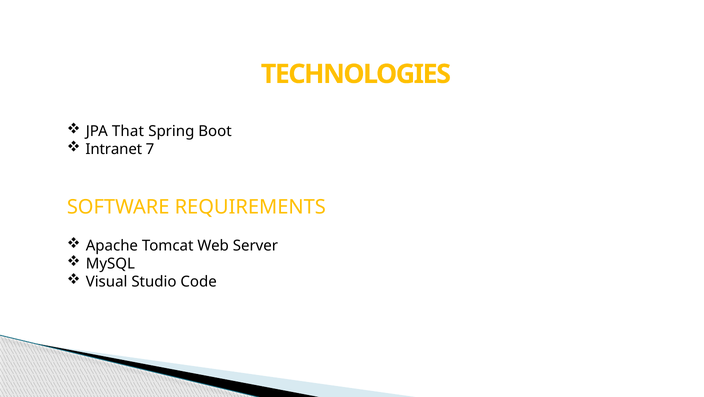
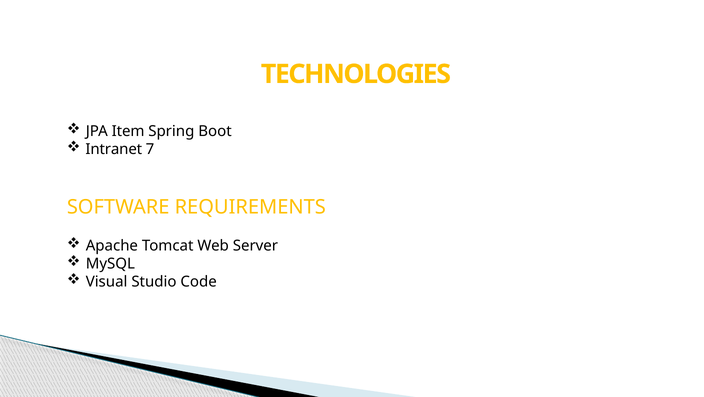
That: That -> Item
